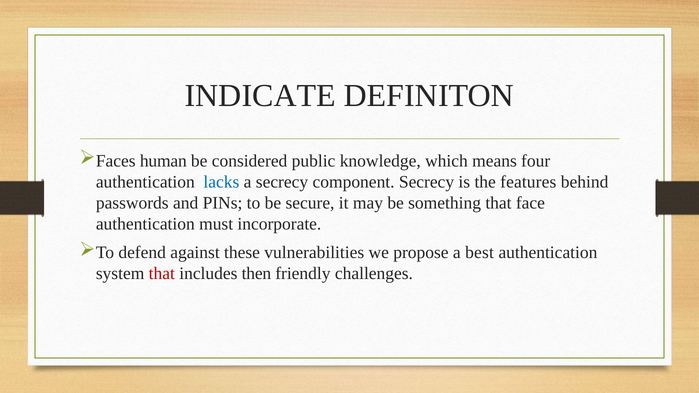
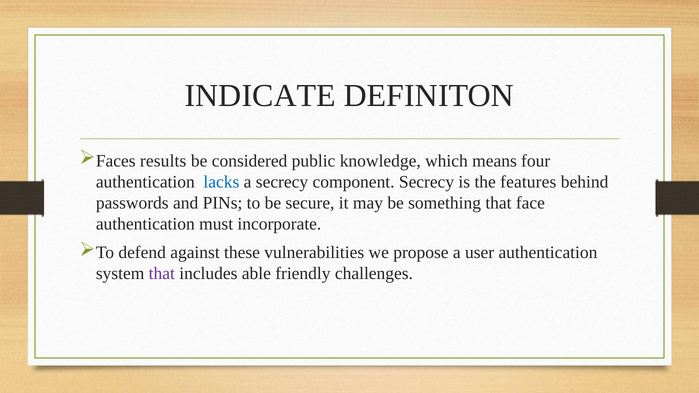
human: human -> results
best: best -> user
that at (162, 274) colour: red -> purple
then: then -> able
